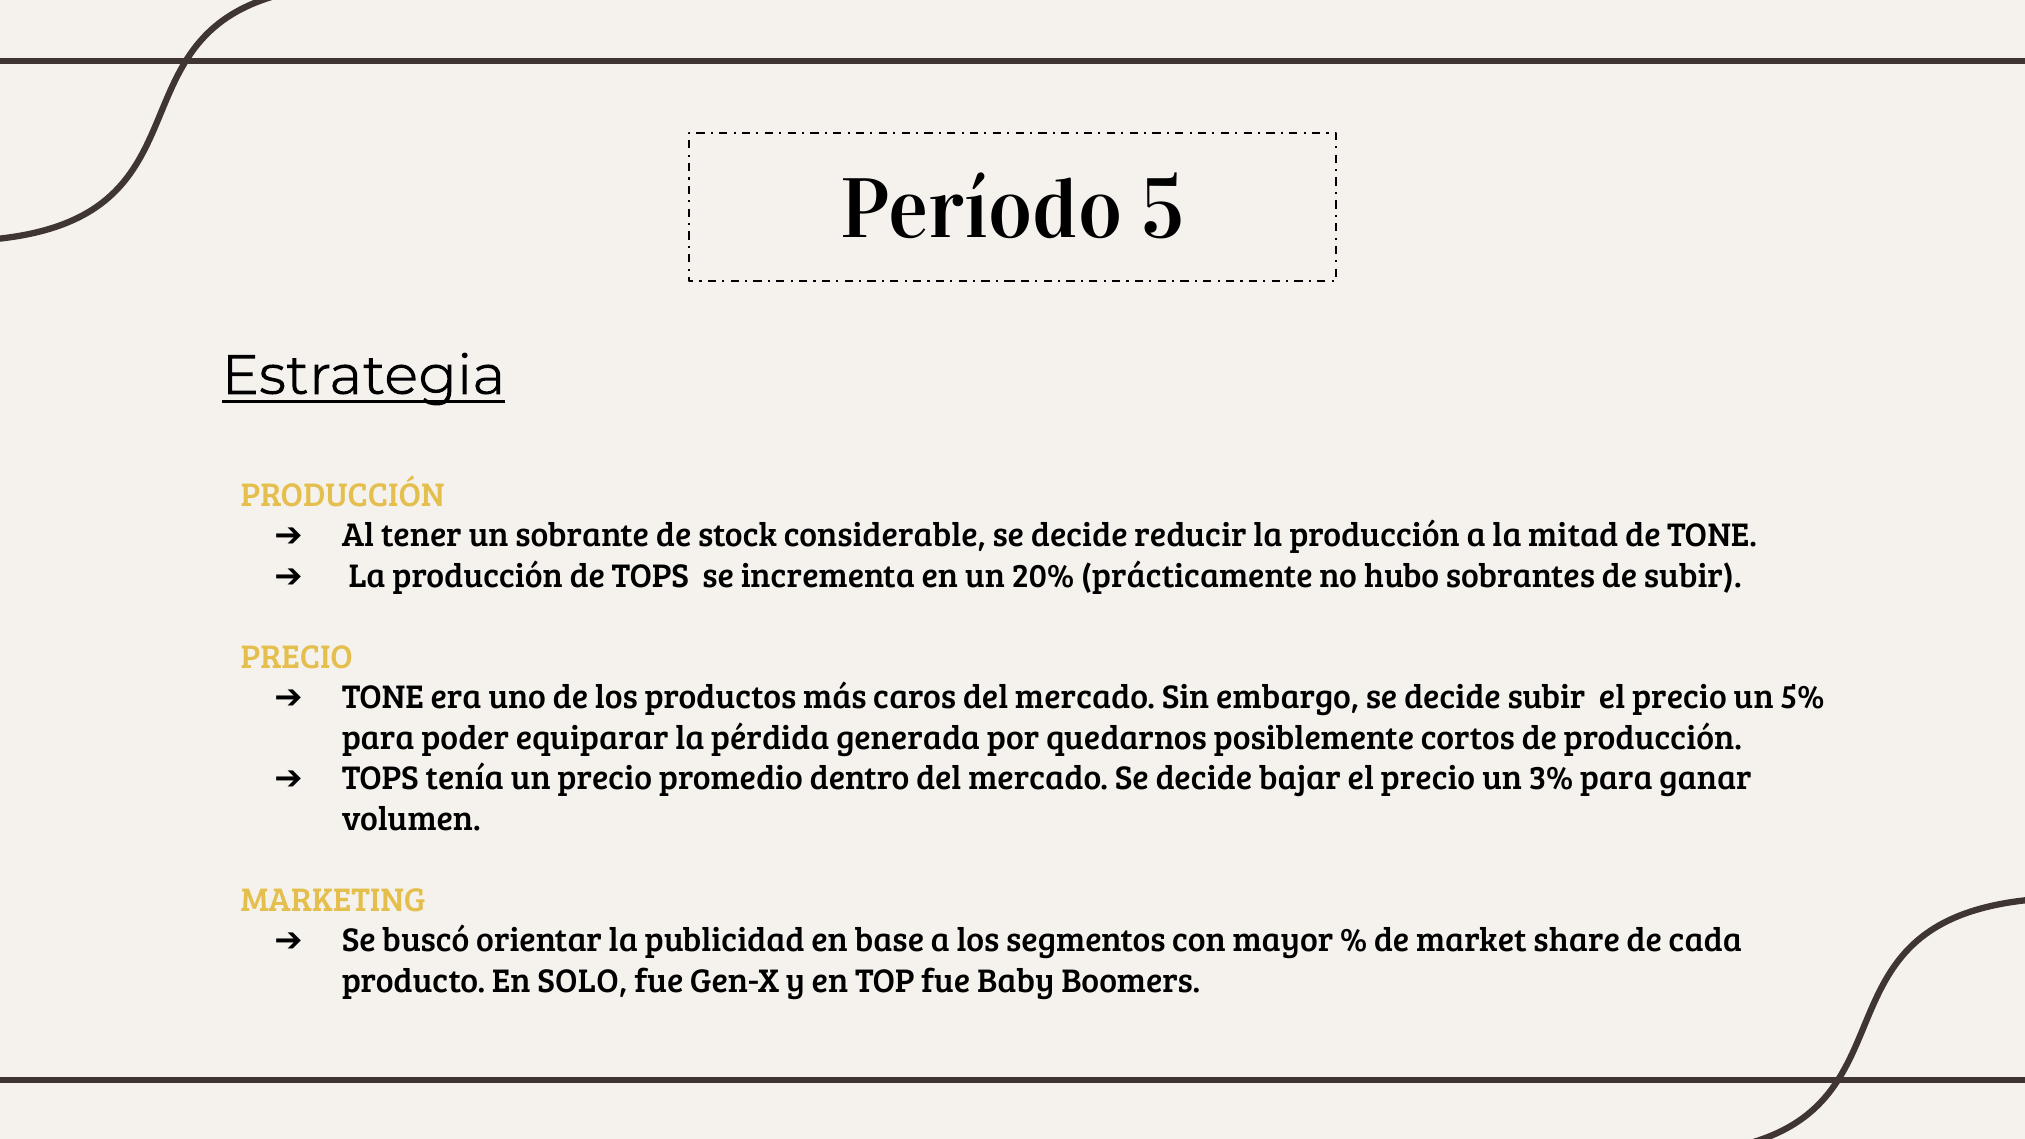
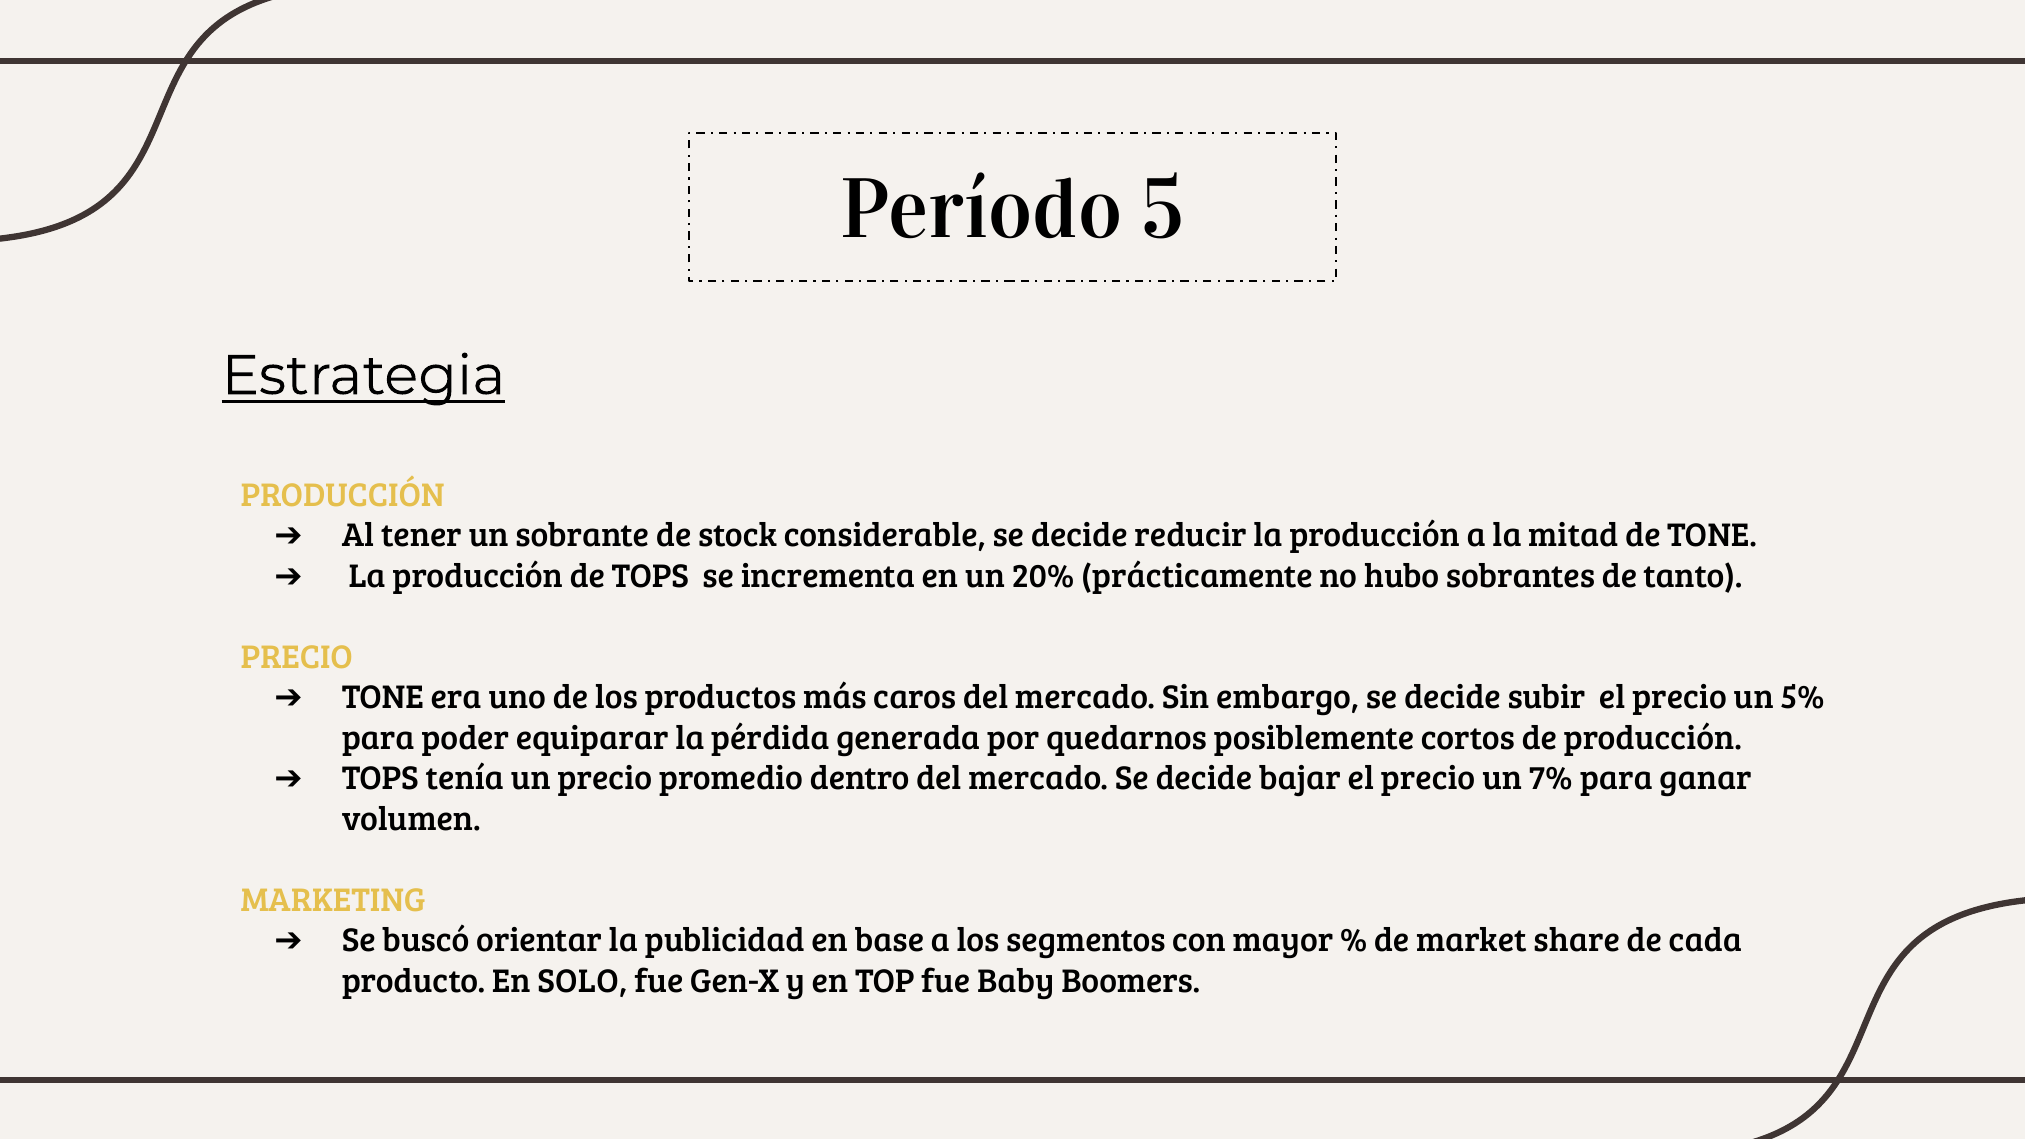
de subir: subir -> tanto
3%: 3% -> 7%
